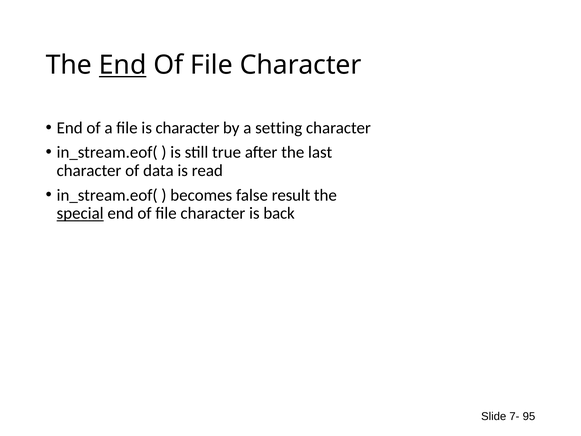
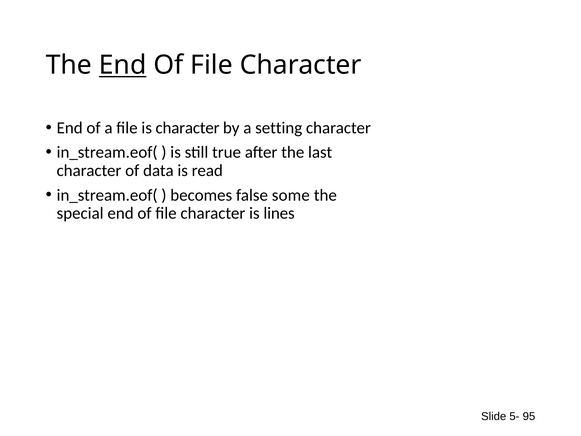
result: result -> some
special underline: present -> none
back: back -> lines
7-: 7- -> 5-
